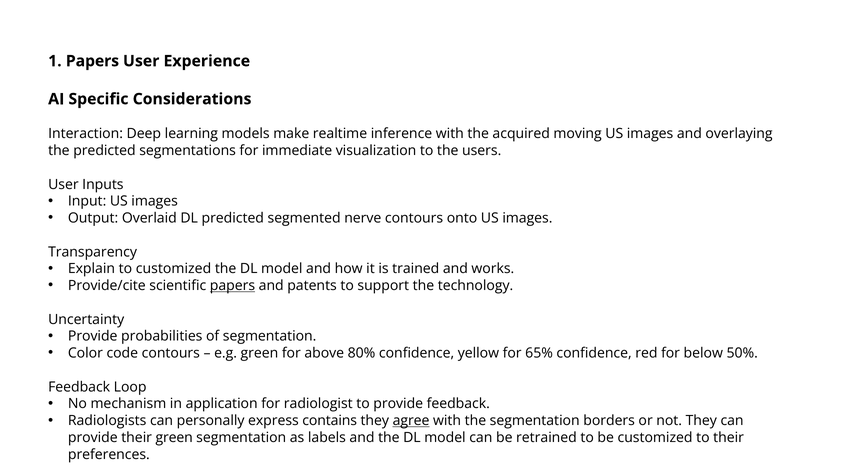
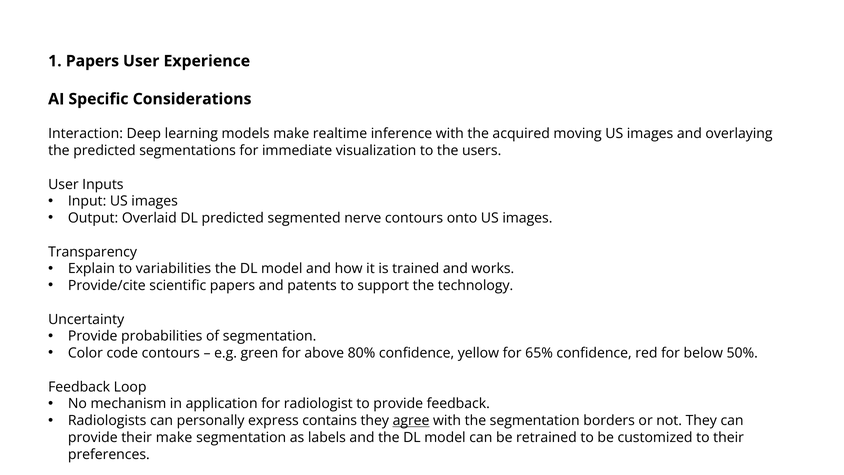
to customized: customized -> variabilities
papers at (232, 285) underline: present -> none
their green: green -> make
